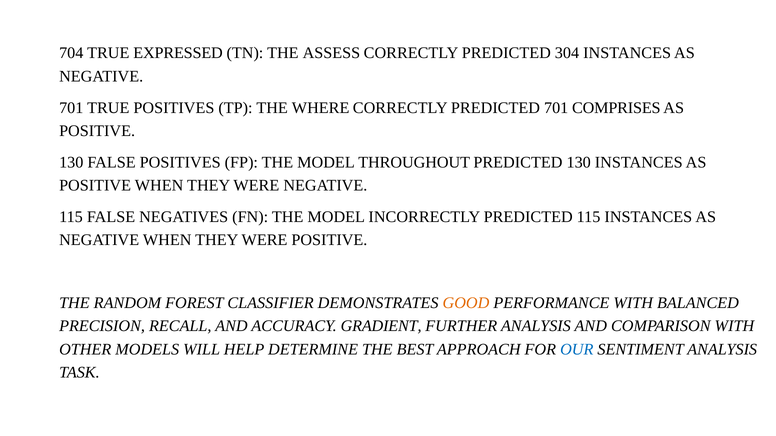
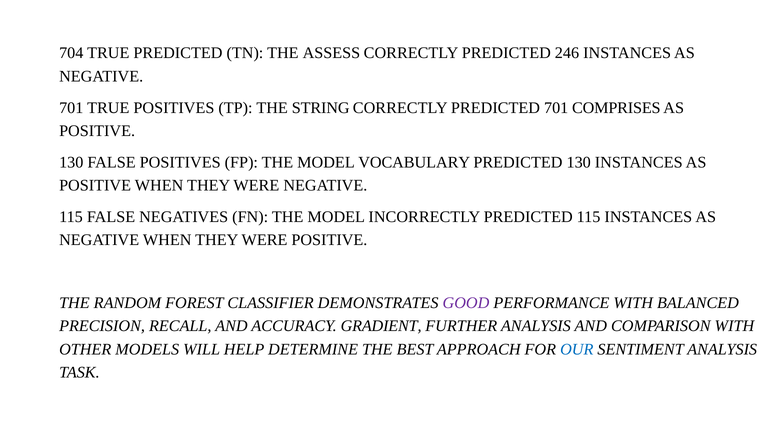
TRUE EXPRESSED: EXPRESSED -> PREDICTED
304: 304 -> 246
WHERE: WHERE -> STRING
THROUGHOUT: THROUGHOUT -> VOCABULARY
GOOD colour: orange -> purple
